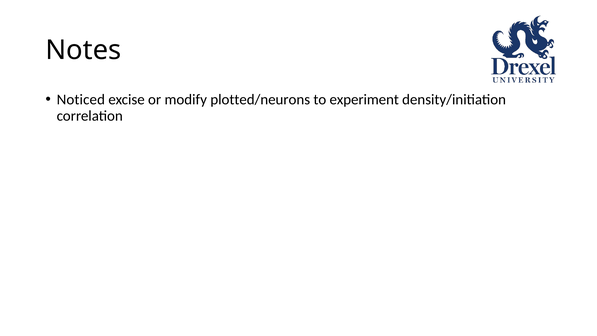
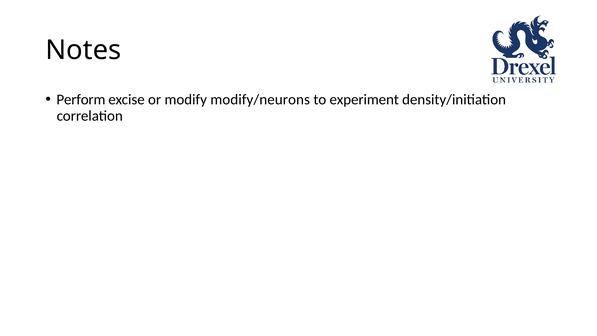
Noticed: Noticed -> Perform
plotted/neurons: plotted/neurons -> modify/neurons
